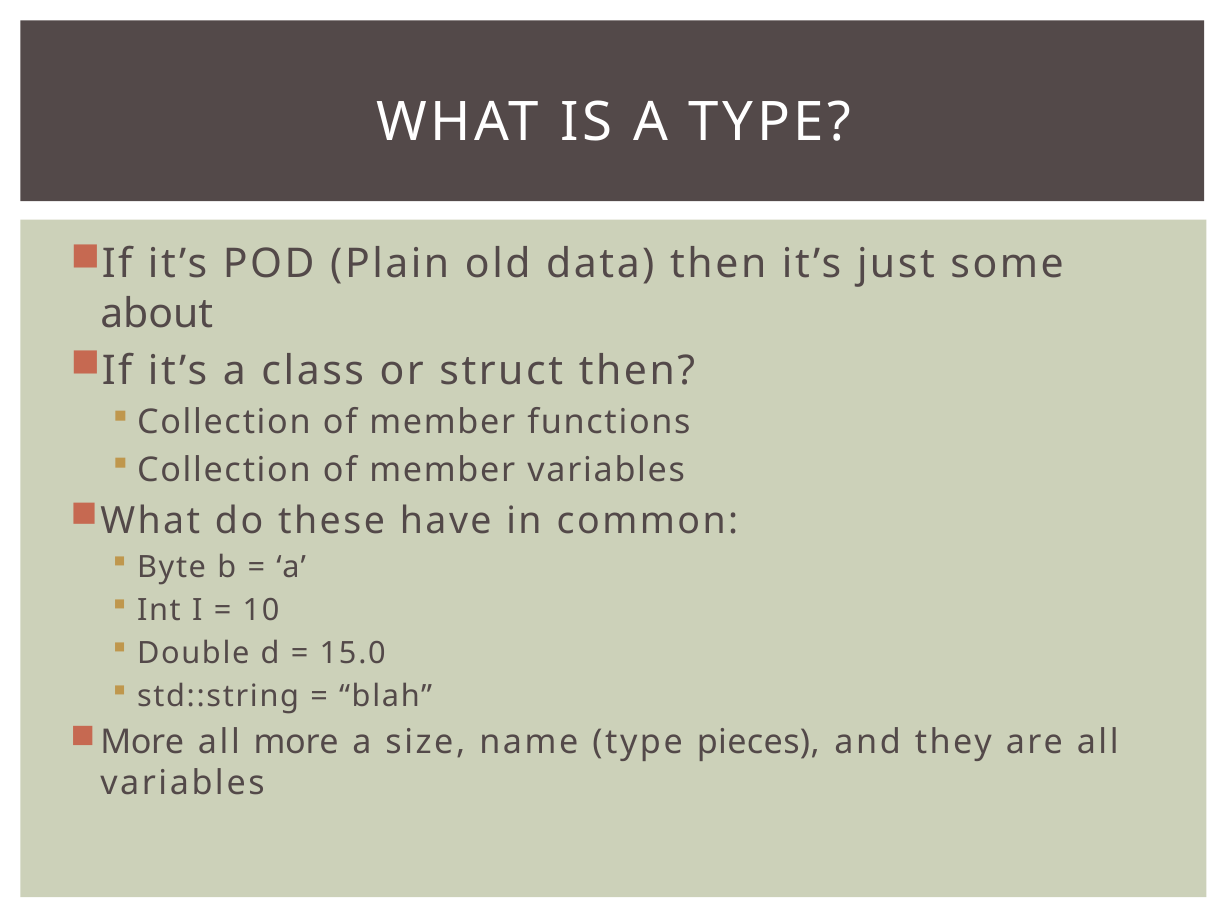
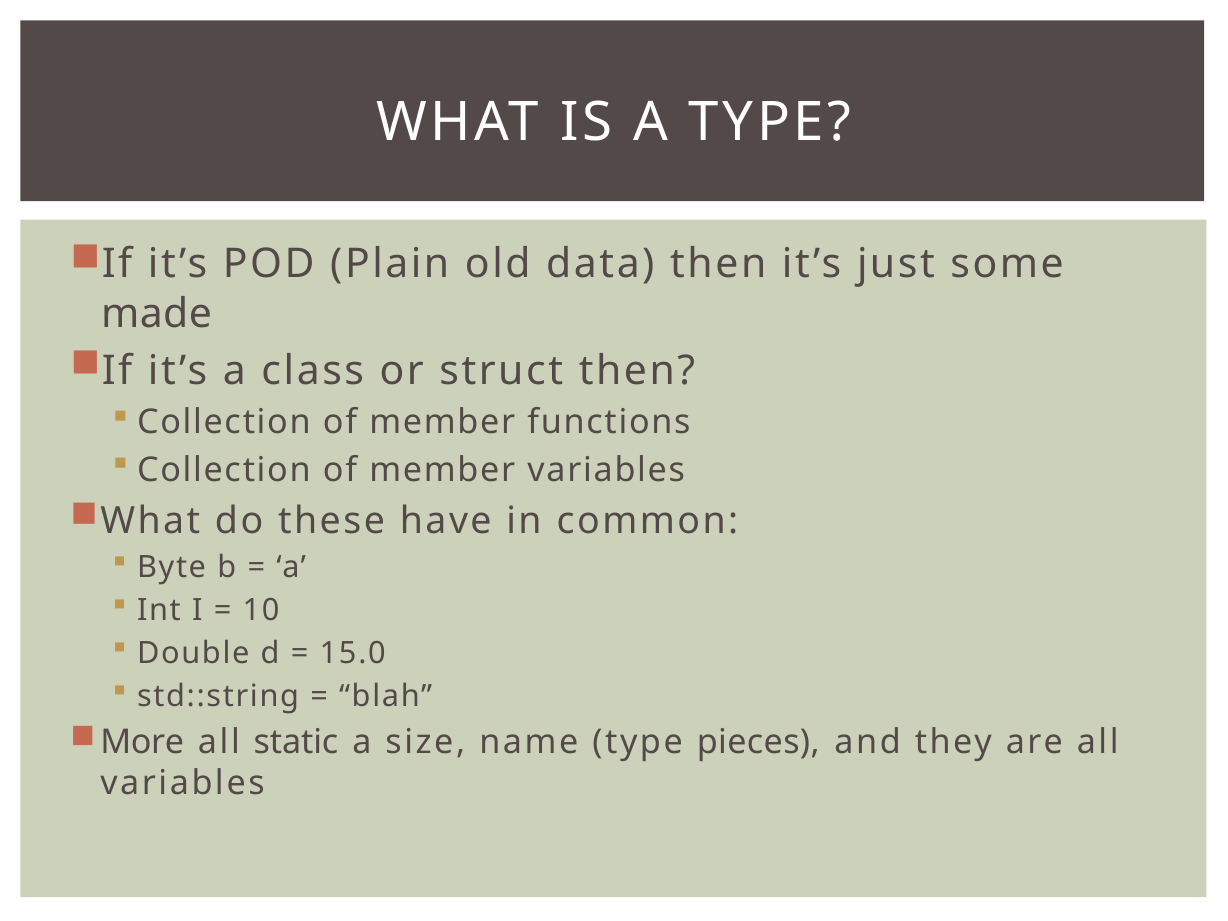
about: about -> made
all more: more -> static
